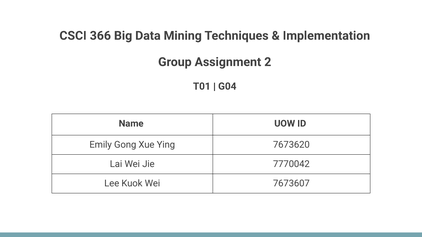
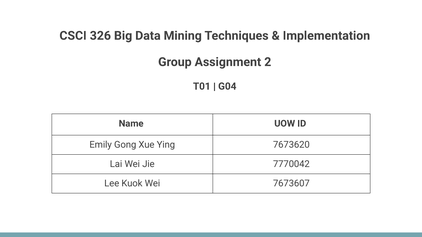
366: 366 -> 326
